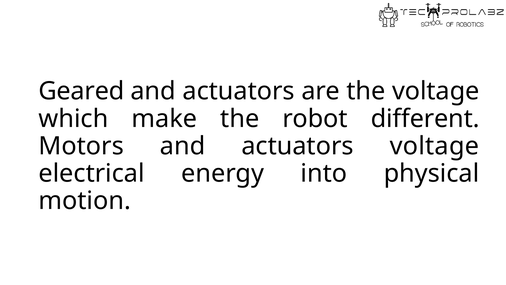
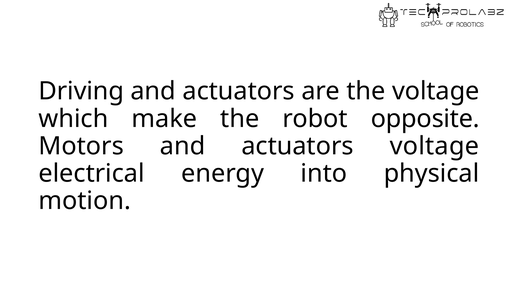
Geared: Geared -> Driving
different: different -> opposite
